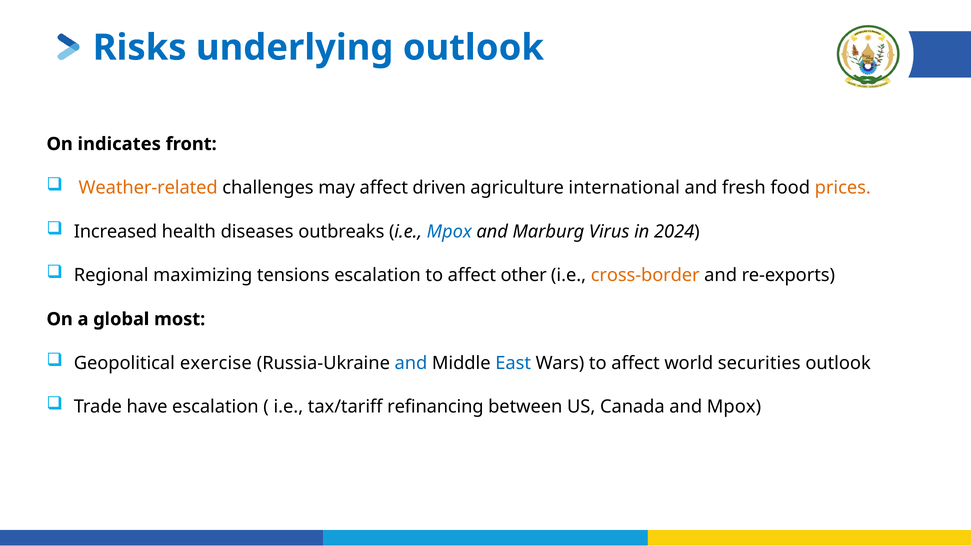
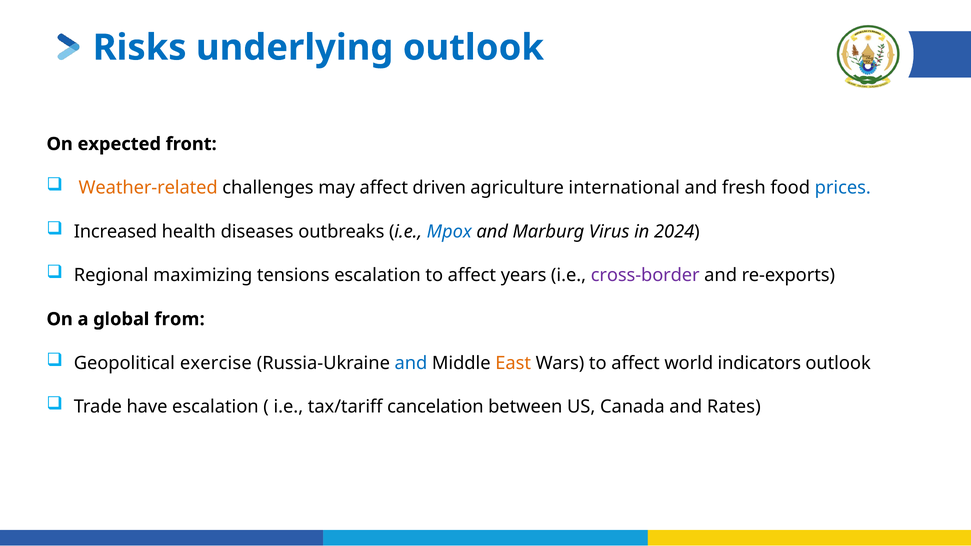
indicates: indicates -> expected
prices colour: orange -> blue
other: other -> years
cross-border colour: orange -> purple
most: most -> from
East colour: blue -> orange
securities: securities -> indicators
refinancing: refinancing -> cancelation
and Mpox: Mpox -> Rates
